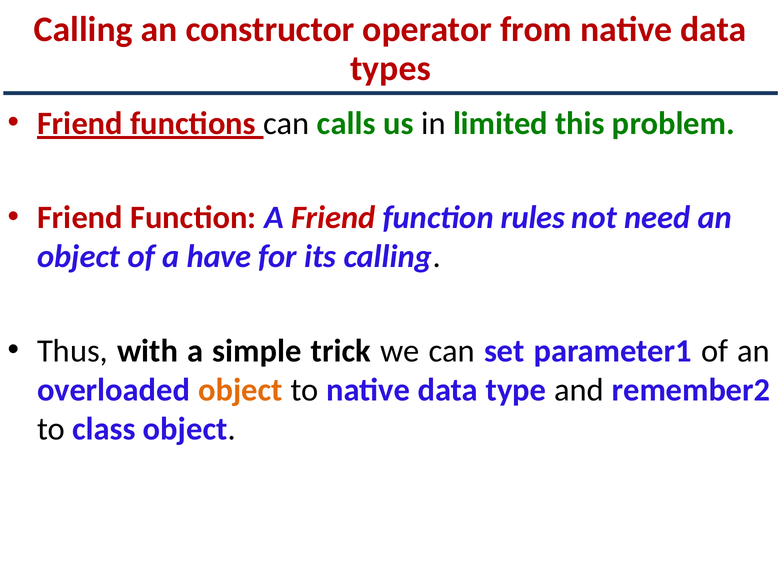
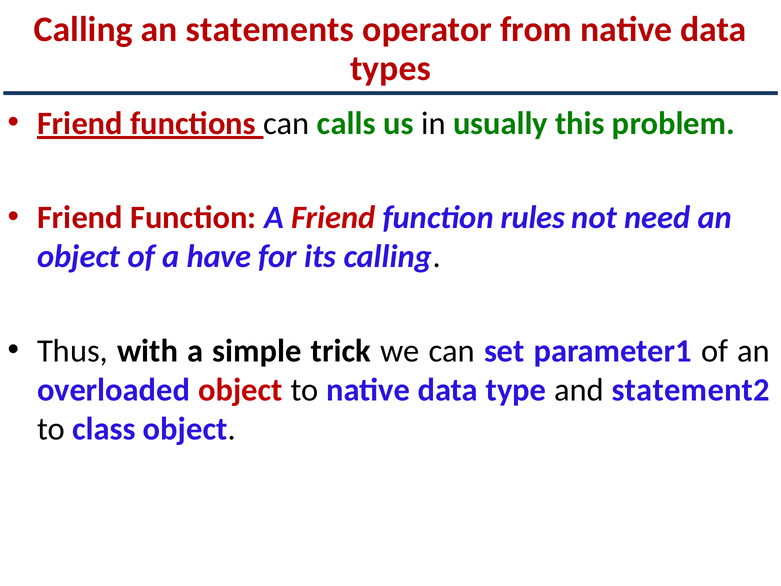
constructor: constructor -> statements
limited: limited -> usually
object at (240, 390) colour: orange -> red
remember2: remember2 -> statement2
